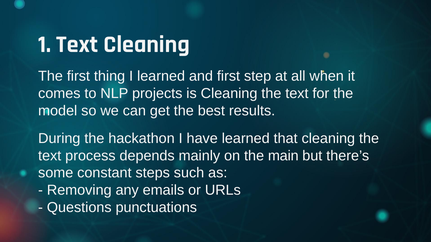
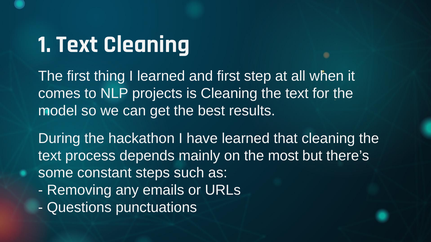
main: main -> most
